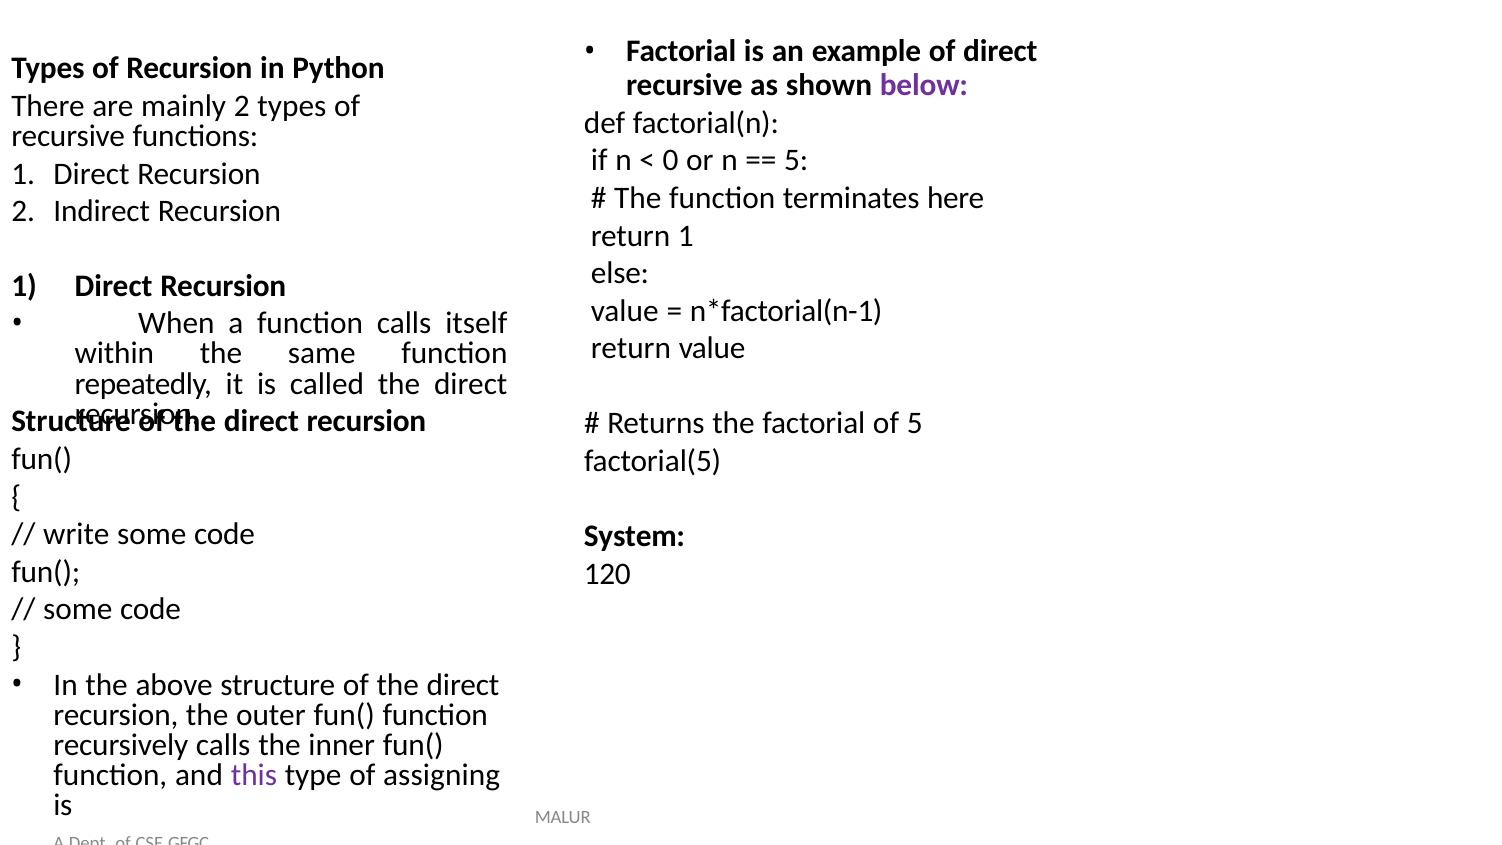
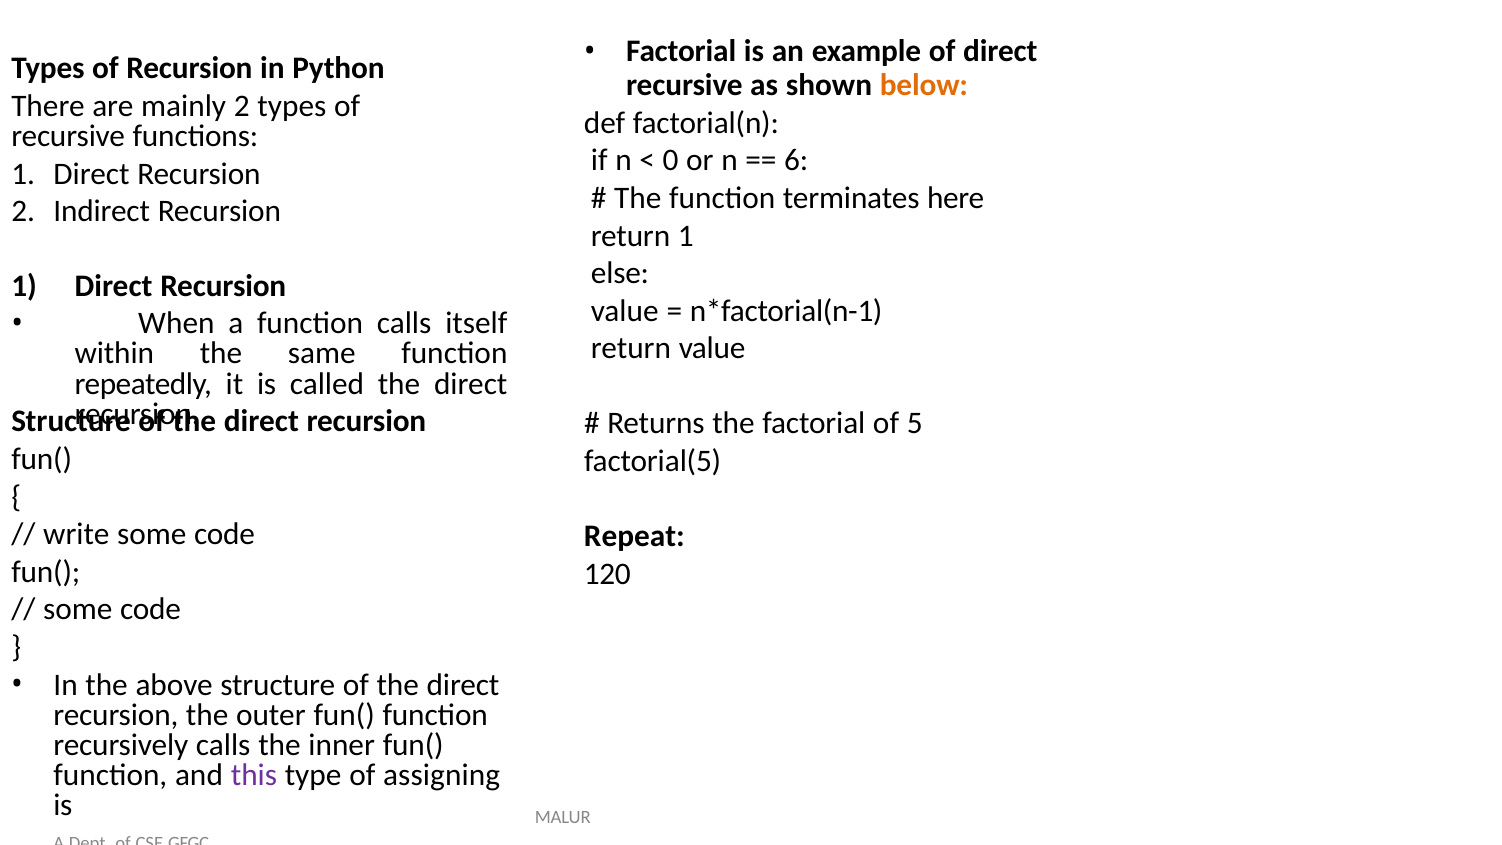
below colour: purple -> orange
5 at (796, 161): 5 -> 6
System: System -> Repeat
